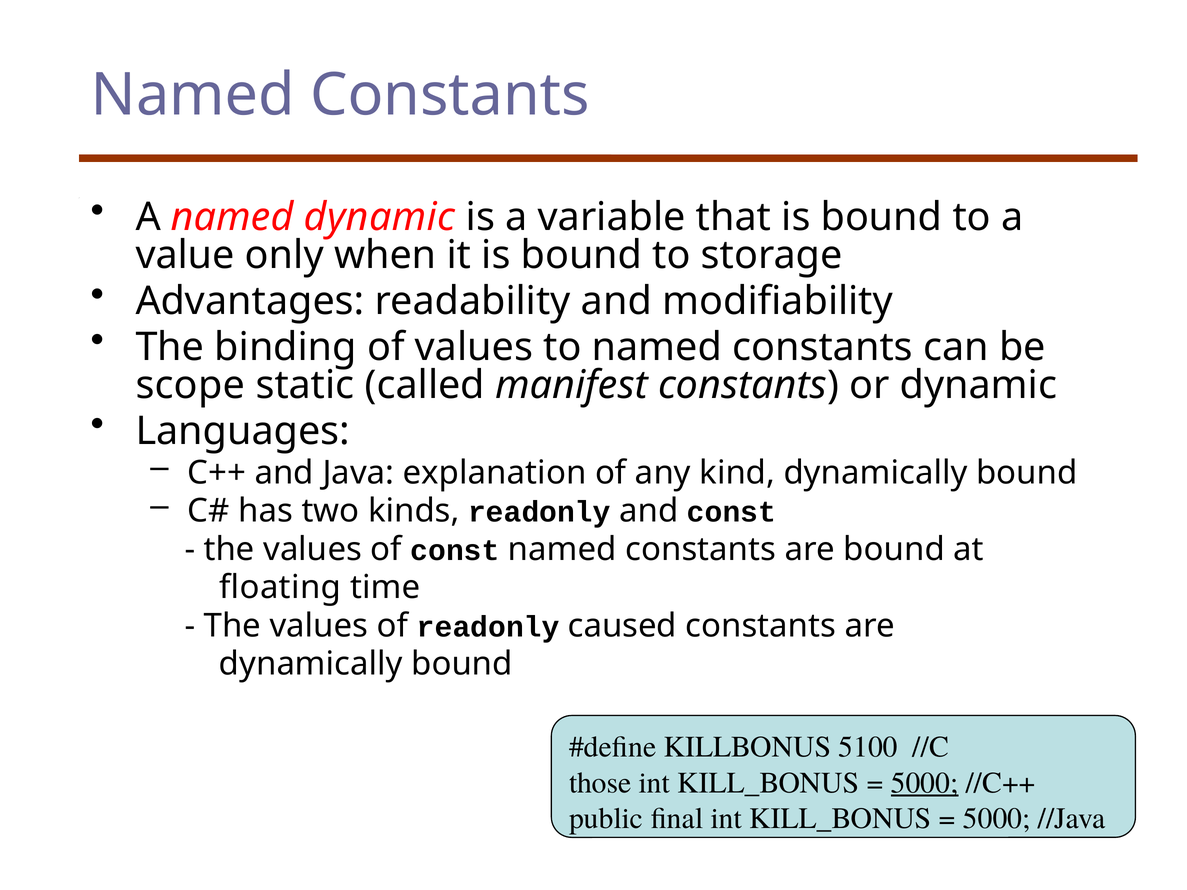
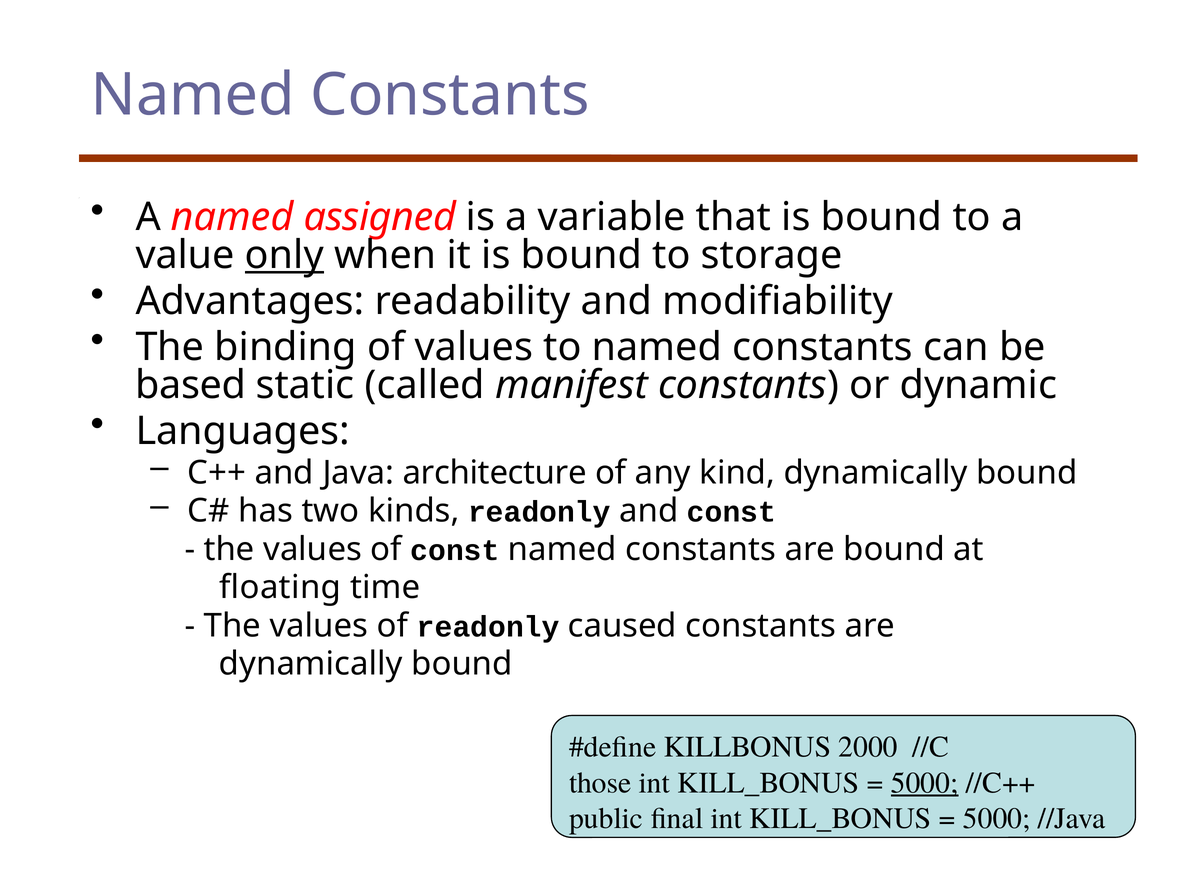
named dynamic: dynamic -> assigned
only underline: none -> present
scope: scope -> based
explanation: explanation -> architecture
5100: 5100 -> 2000
